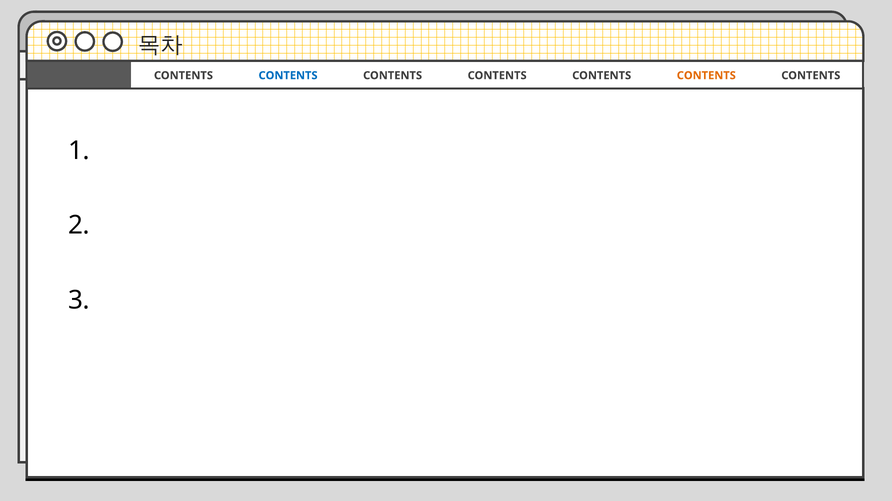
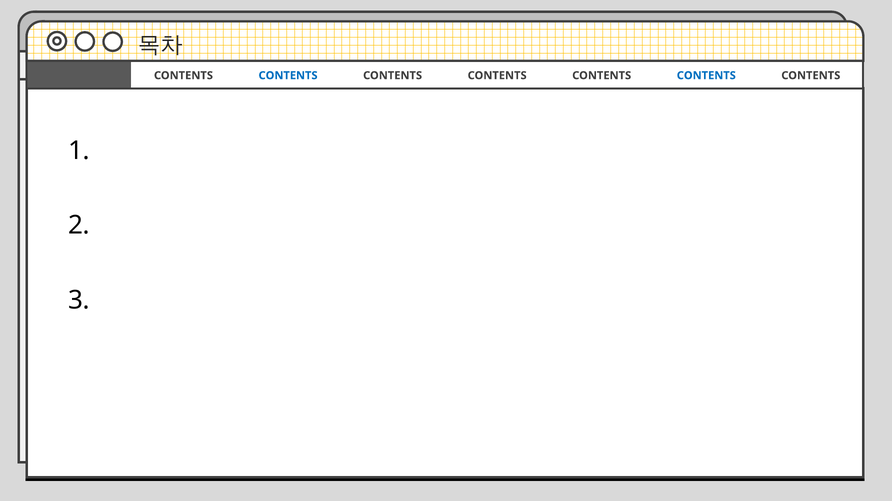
CONTENTS at (706, 76) colour: orange -> blue
